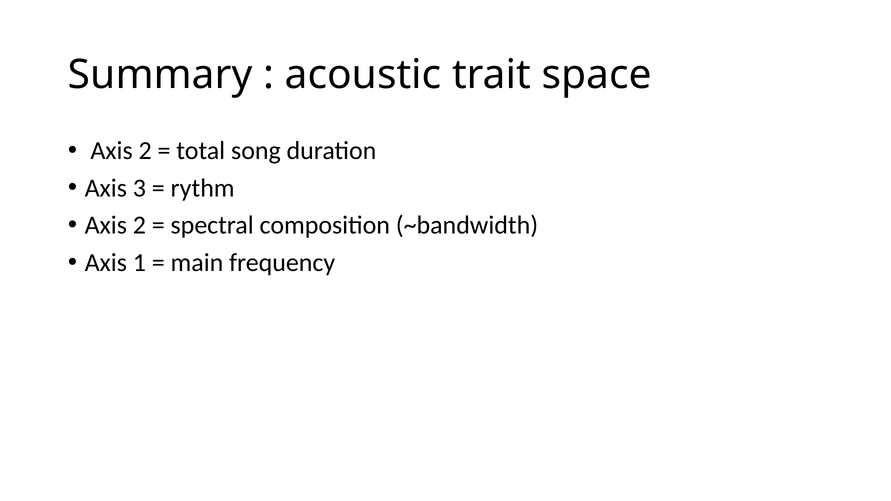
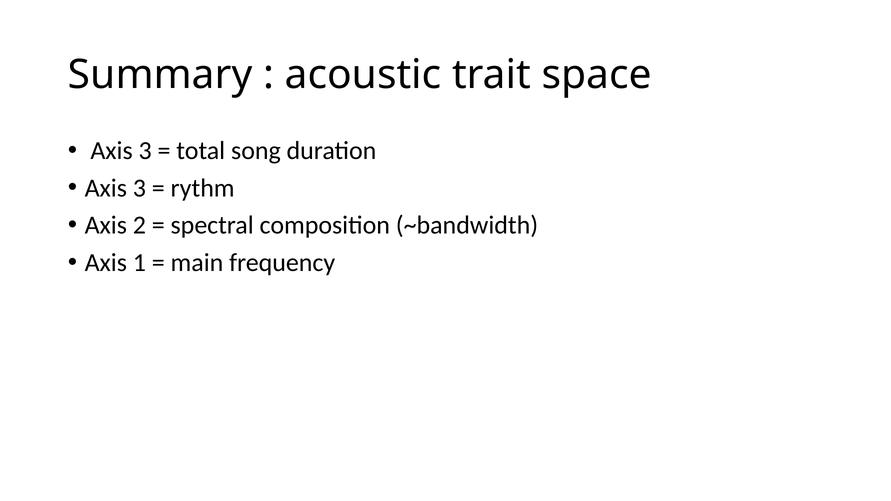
2 at (145, 151): 2 -> 3
